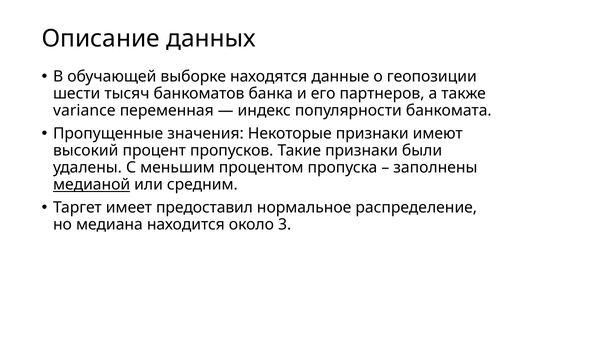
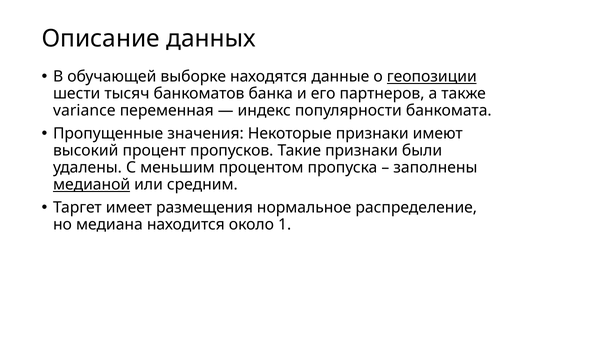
геопозиции underline: none -> present
предоставил: предоставил -> размещения
3: 3 -> 1
